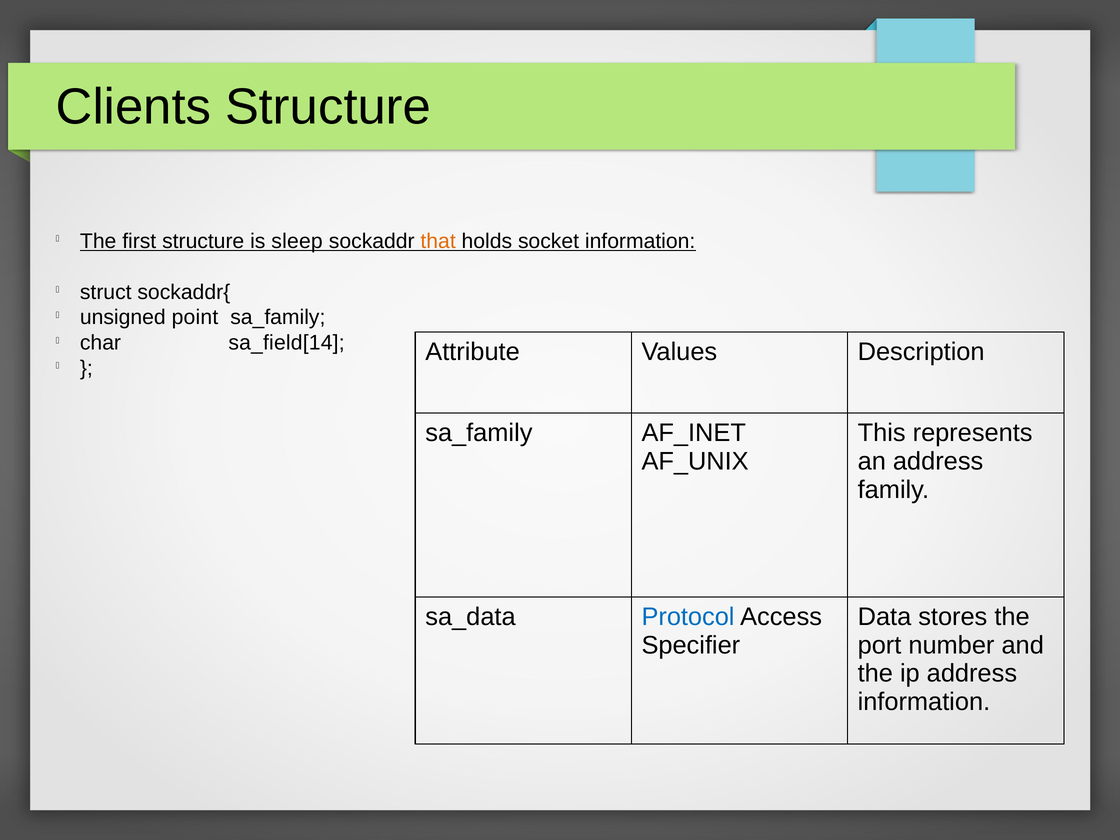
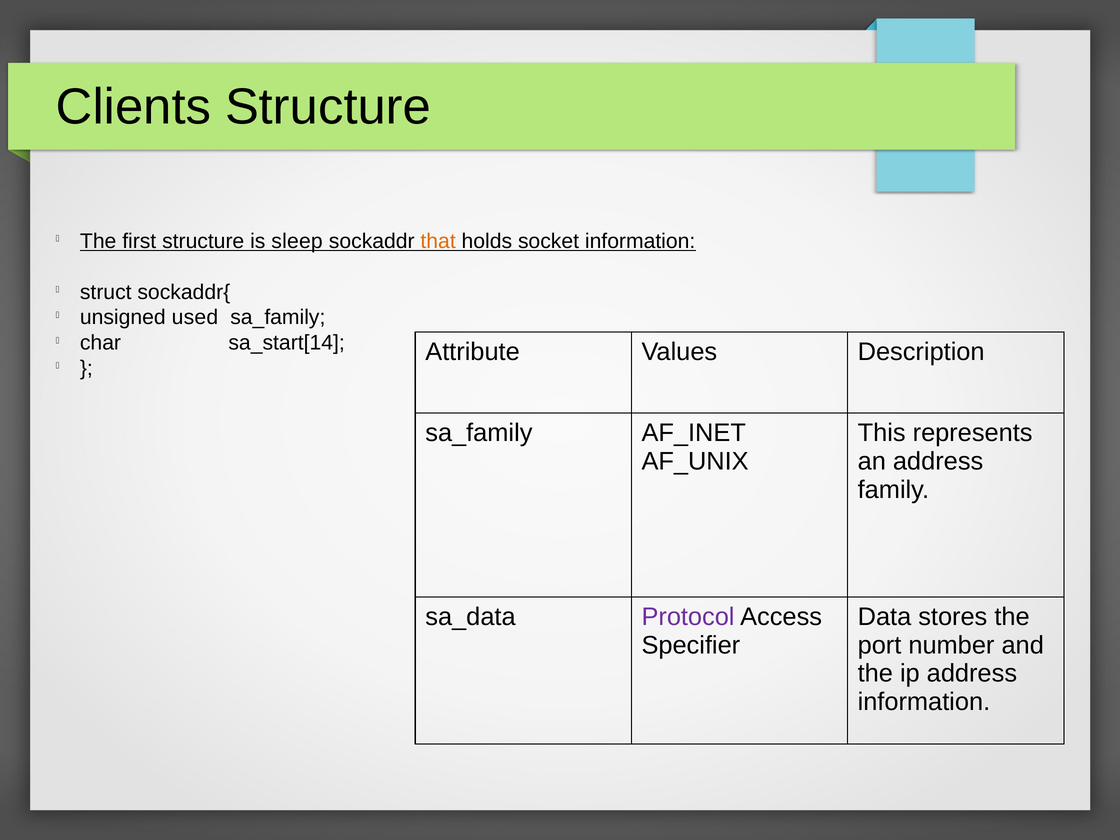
point: point -> used
sa_field[14: sa_field[14 -> sa_start[14
Protocol colour: blue -> purple
